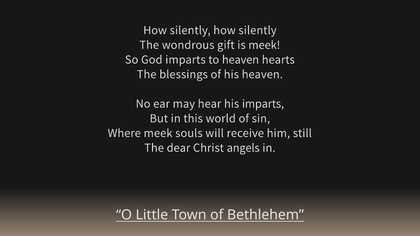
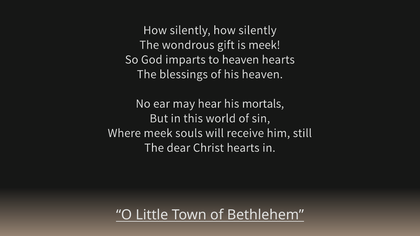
his imparts: imparts -> mortals
Christ angels: angels -> hearts
